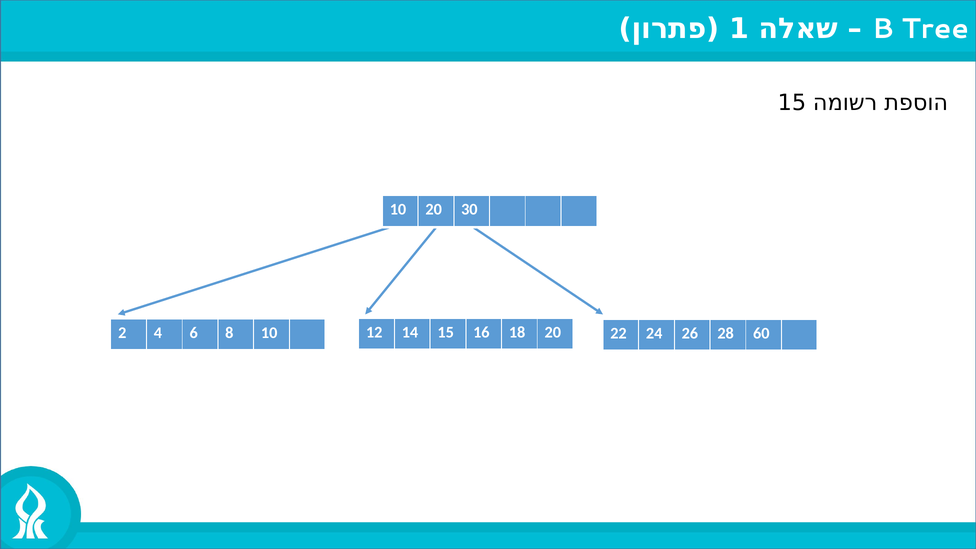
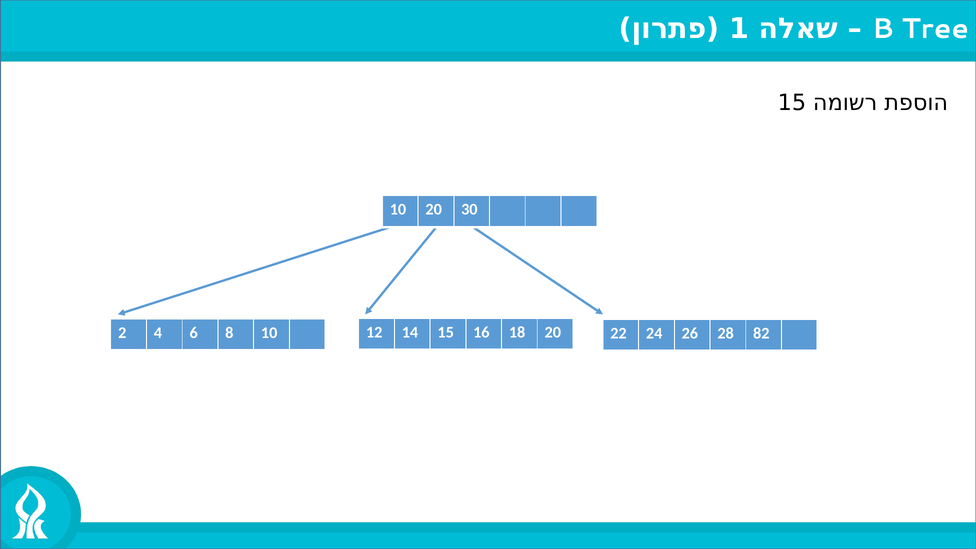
60: 60 -> 82
